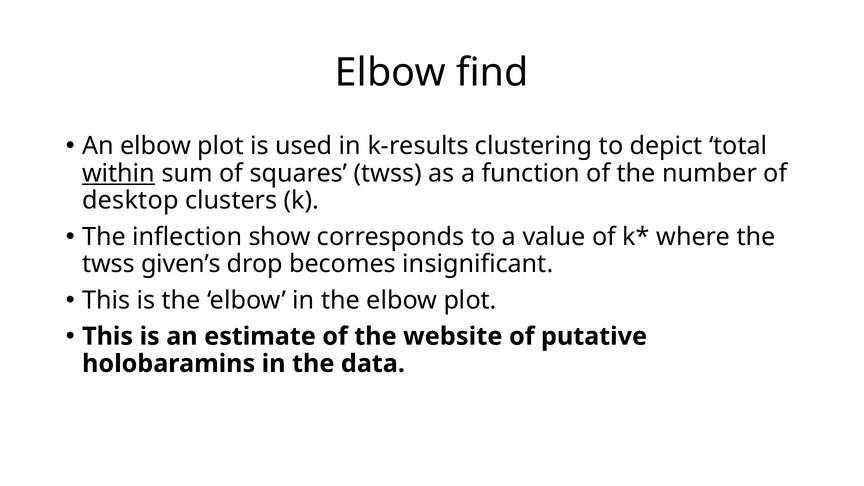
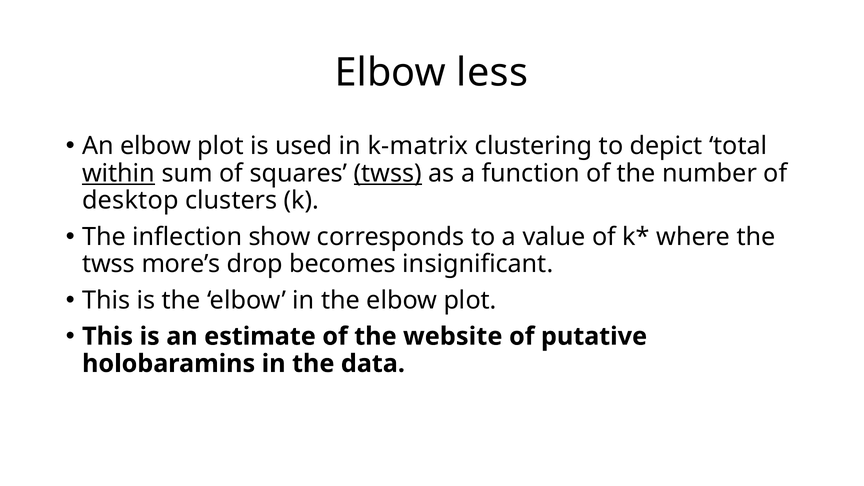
find: find -> less
k-results: k-results -> k-matrix
twss at (388, 173) underline: none -> present
given’s: given’s -> more’s
